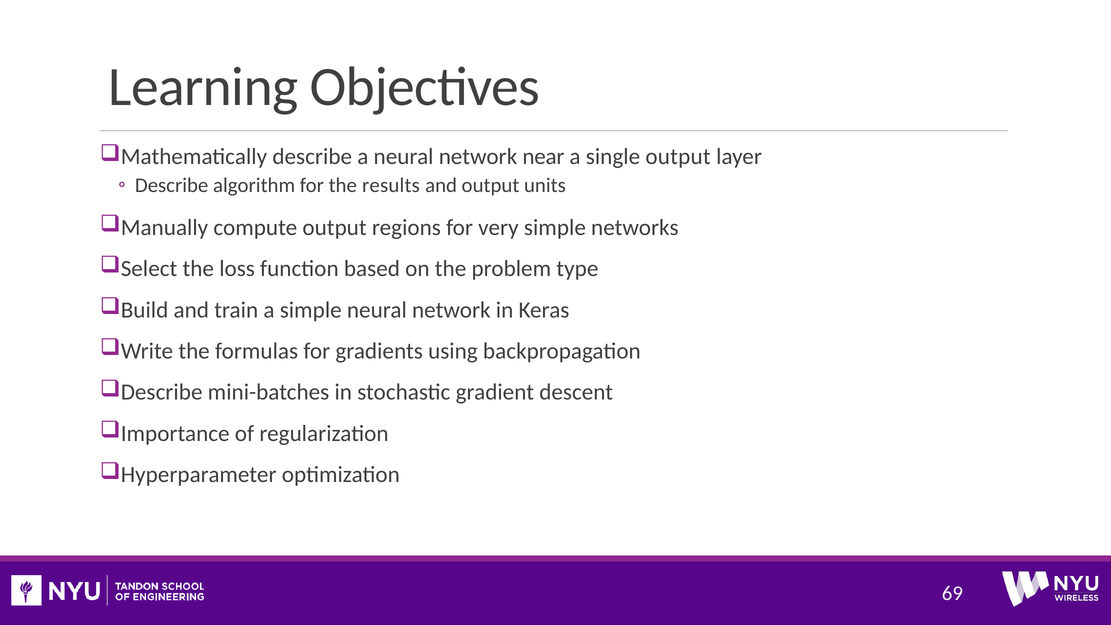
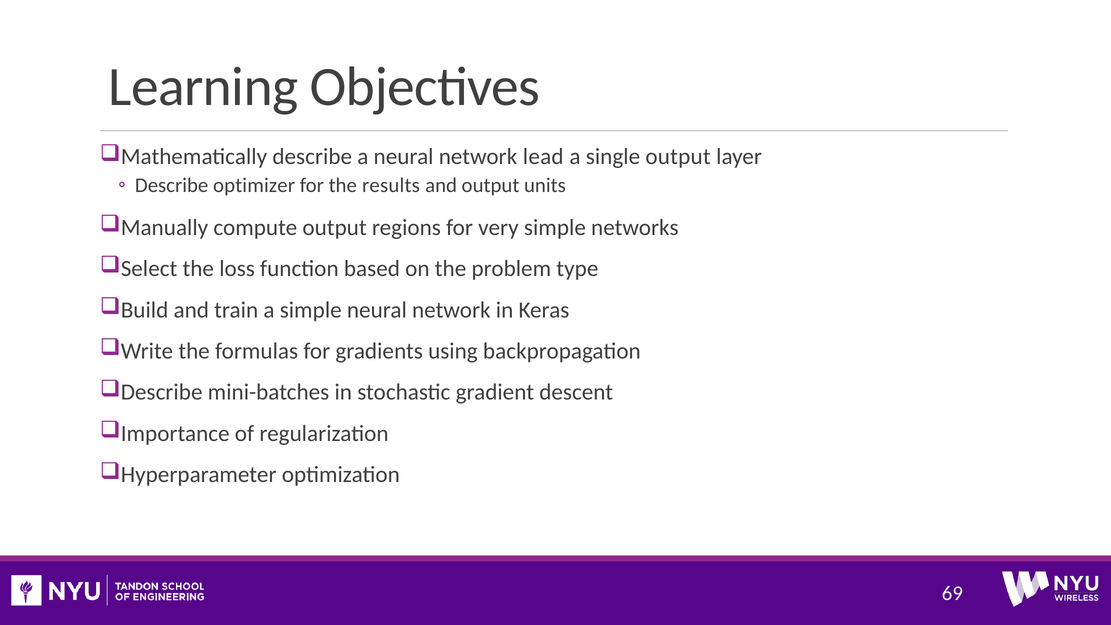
near: near -> lead
algorithm: algorithm -> optimizer
